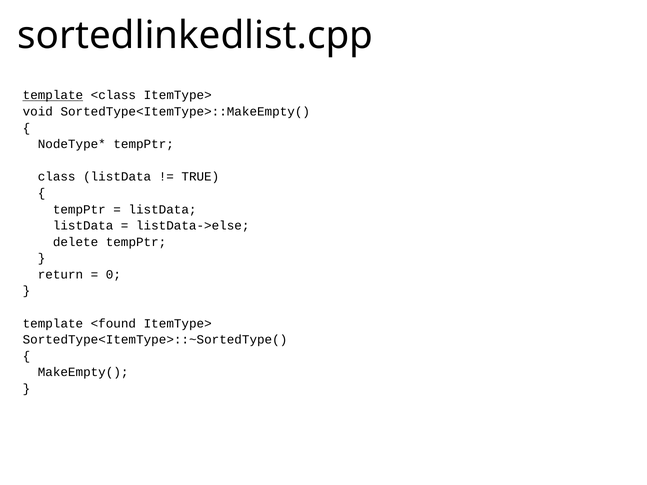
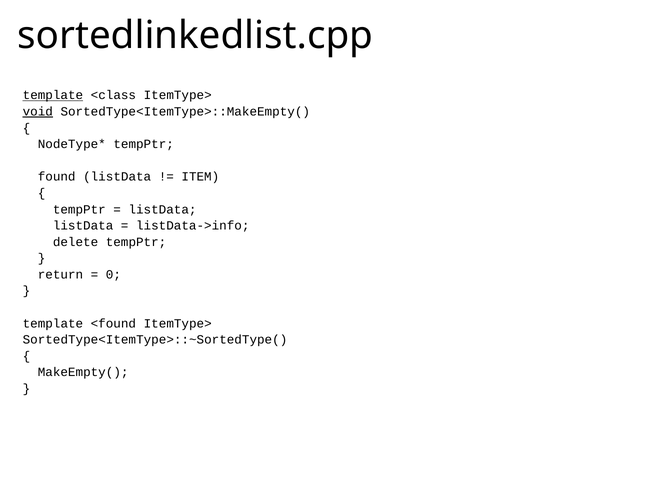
void underline: none -> present
class: class -> found
TRUE: TRUE -> ITEM
listData->else: listData->else -> listData->info
